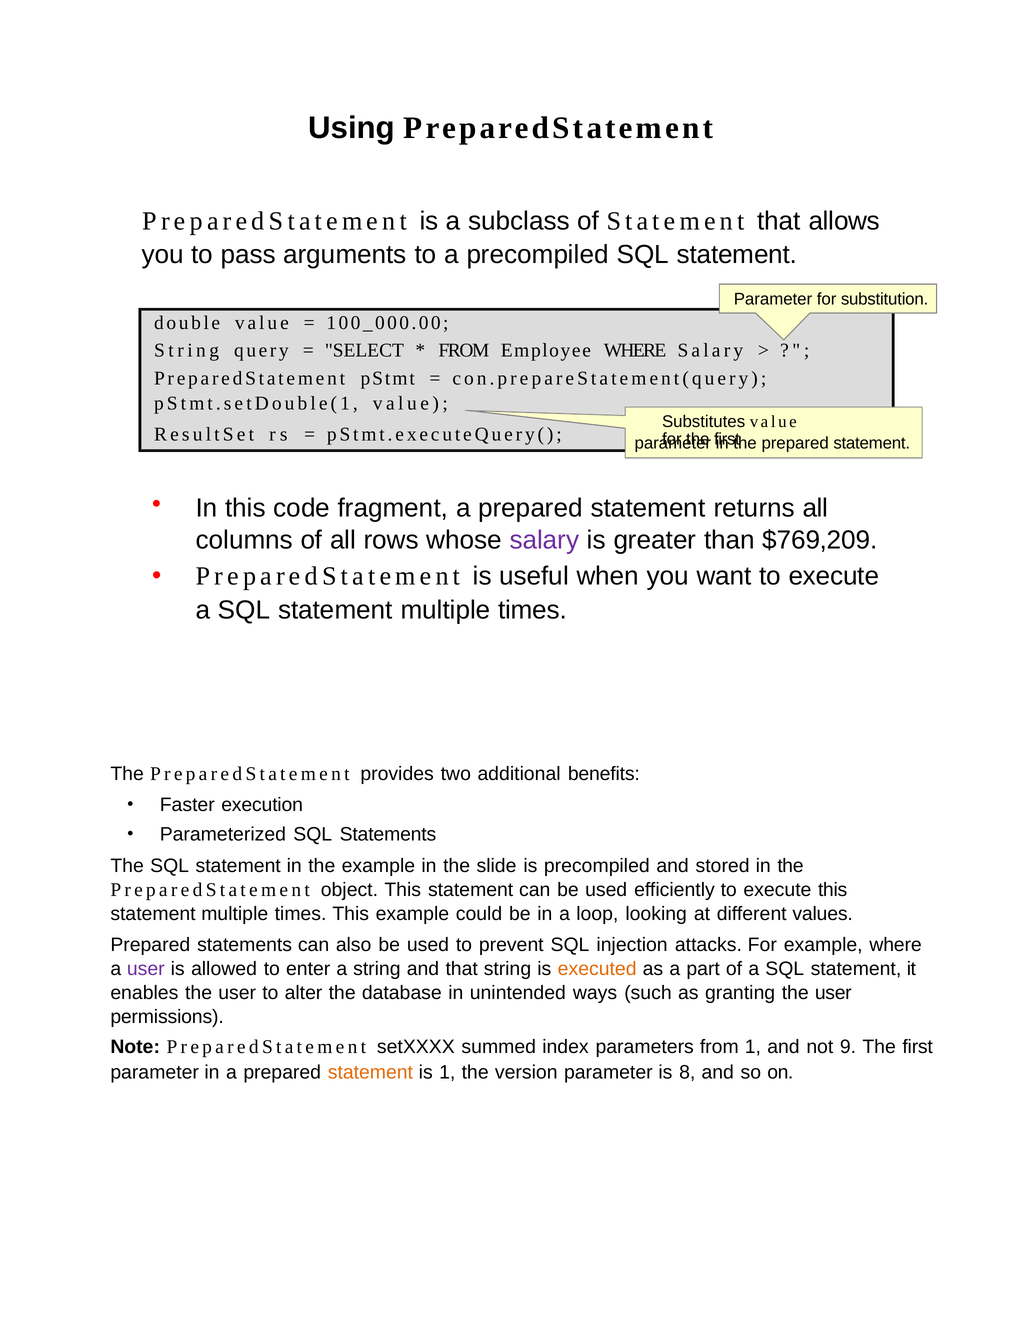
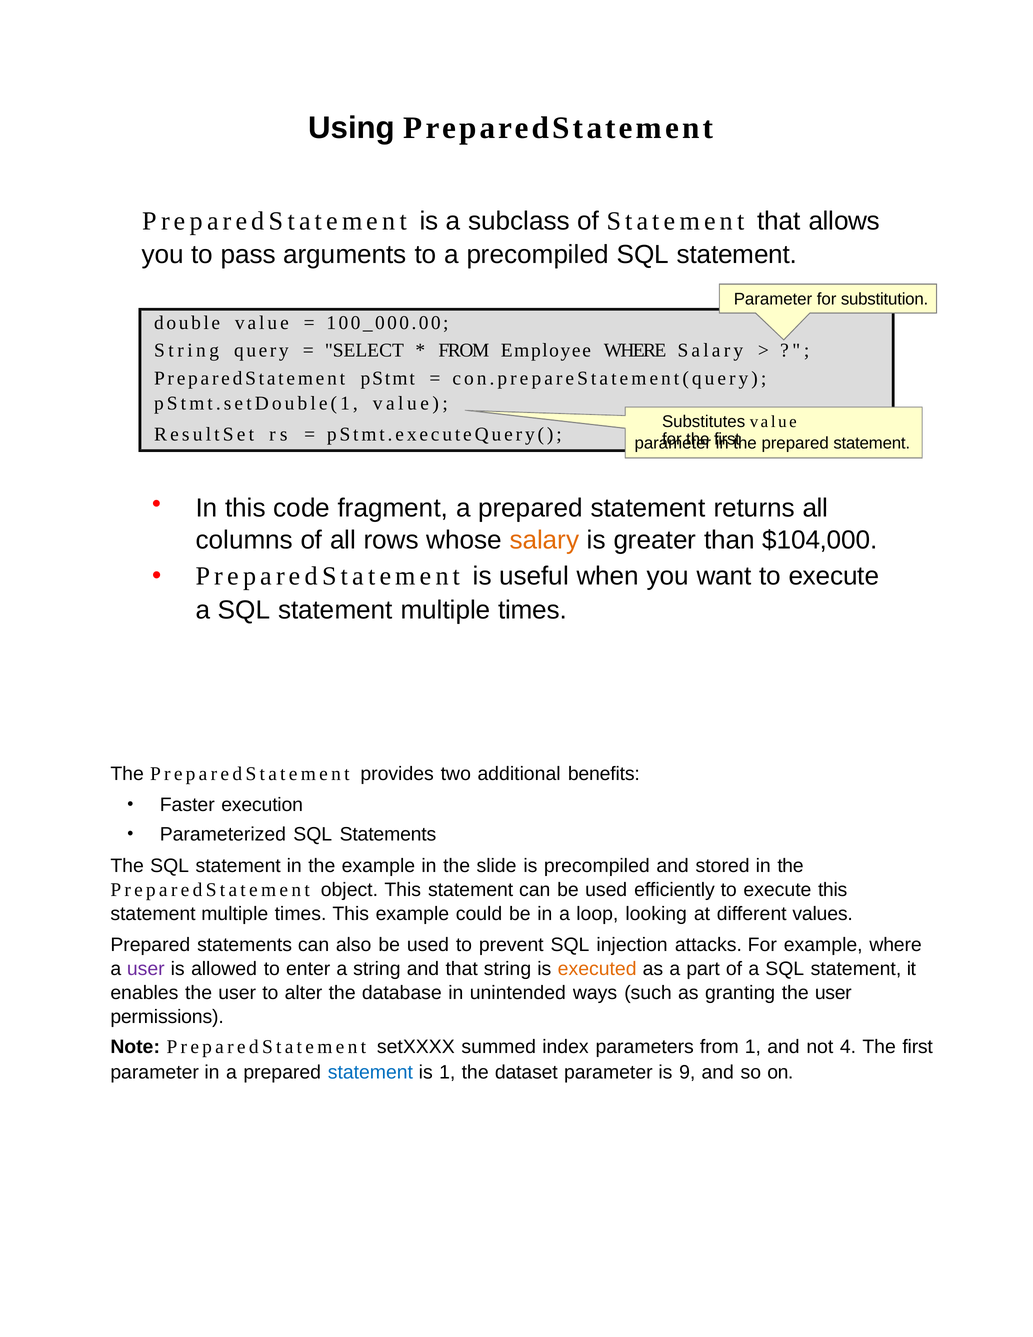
salary at (544, 540) colour: purple -> orange
$769,209: $769,209 -> $104,000
9: 9 -> 4
statement at (370, 1072) colour: orange -> blue
version: version -> dataset
8: 8 -> 9
